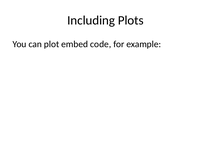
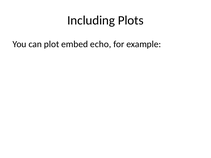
code: code -> echo
